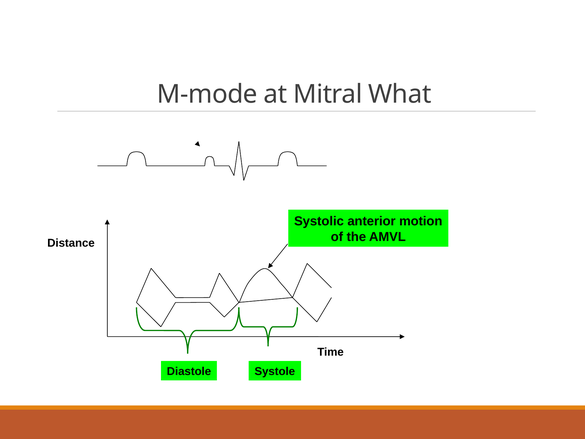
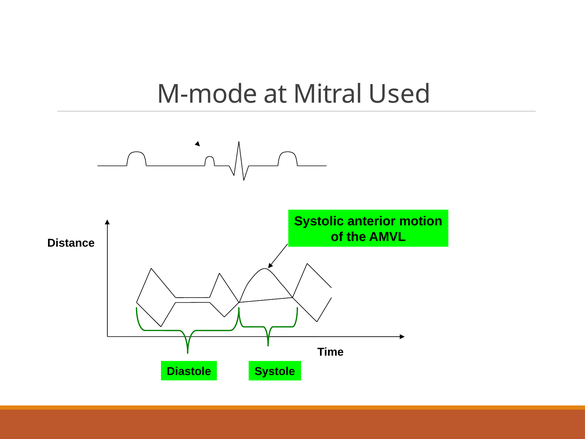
What: What -> Used
